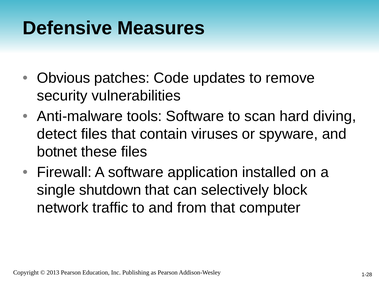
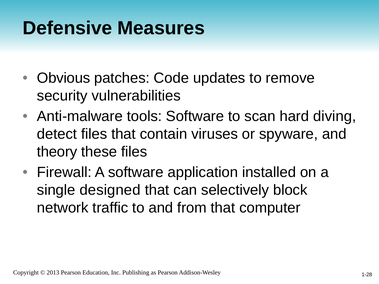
botnet: botnet -> theory
shutdown: shutdown -> designed
